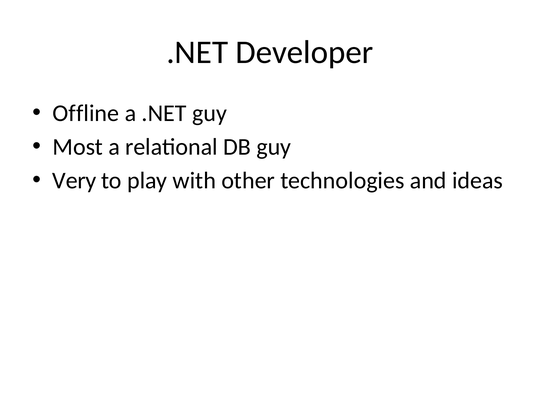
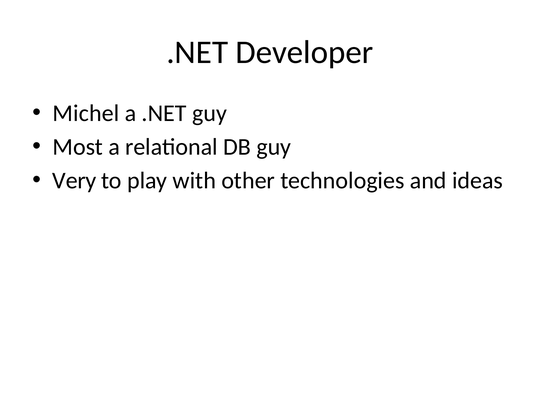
Offline: Offline -> Michel
